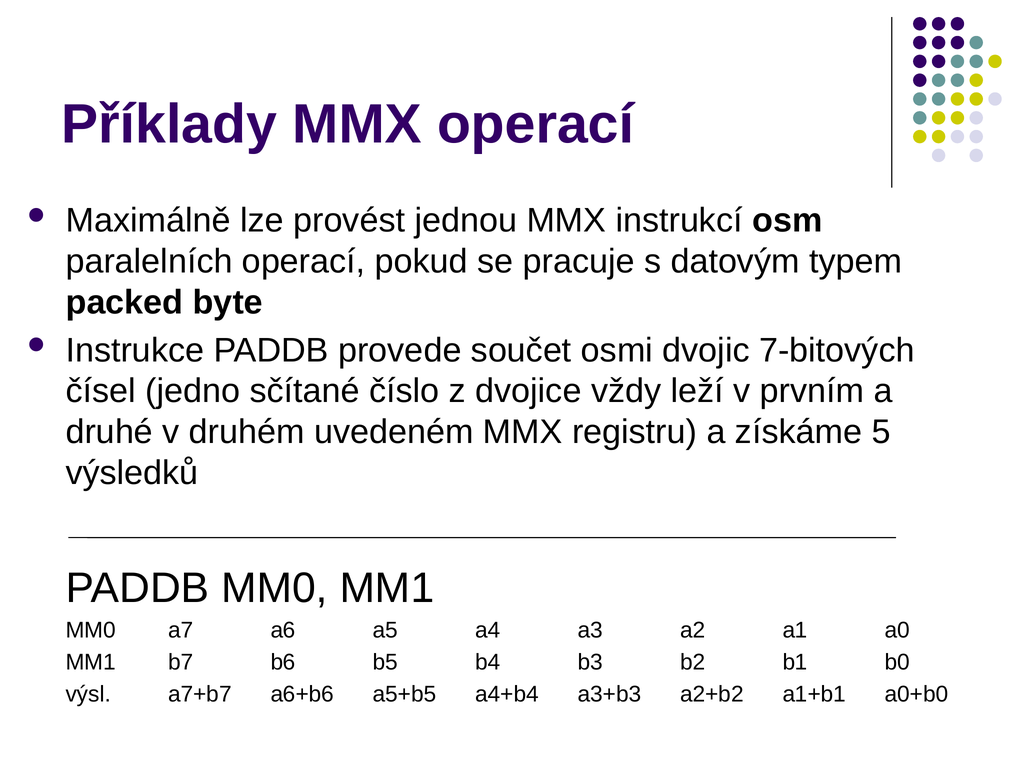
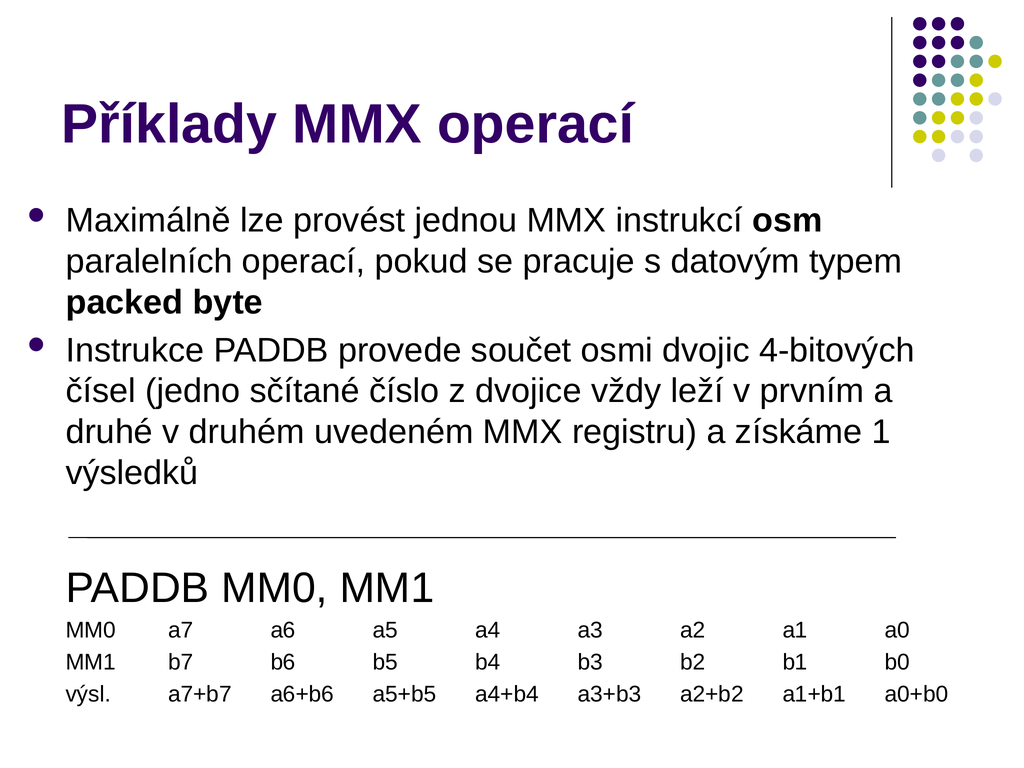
7-bitových: 7-bitových -> 4-bitových
5: 5 -> 1
